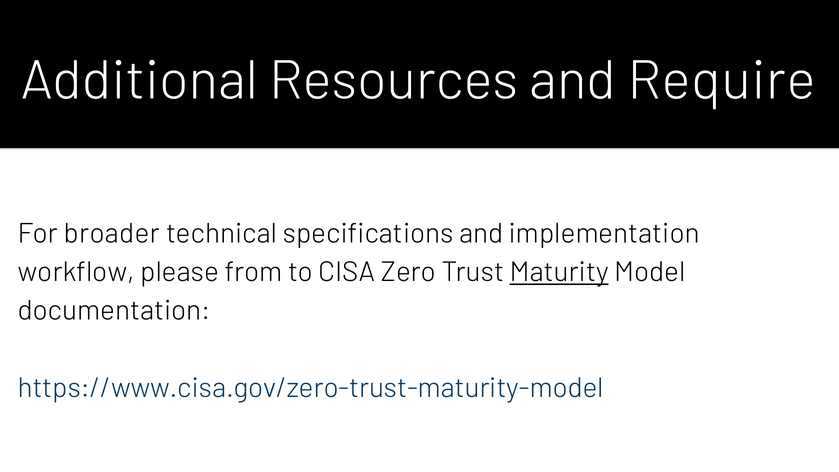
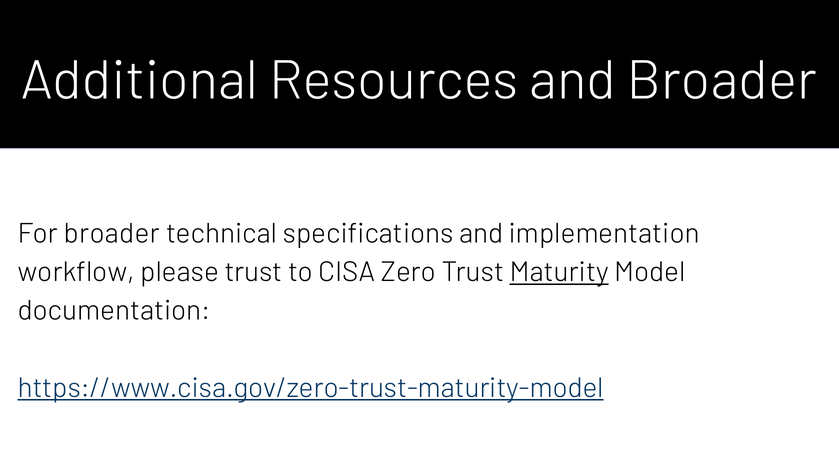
and Require: Require -> Broader
please from: from -> trust
https://www.cisa.gov/zero-trust-maturity-model underline: none -> present
